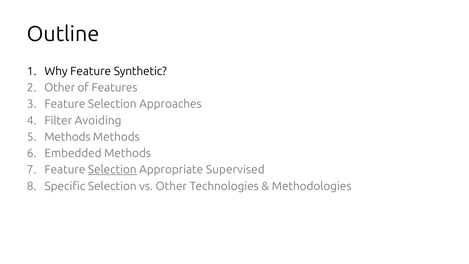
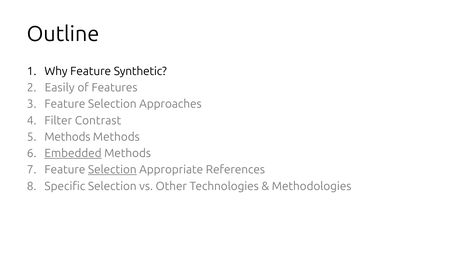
Other at (60, 88): Other -> Easily
Avoiding: Avoiding -> Contrast
Embedded underline: none -> present
Supervised: Supervised -> References
